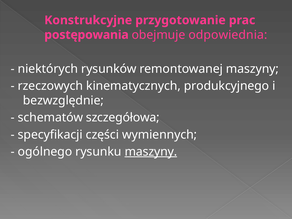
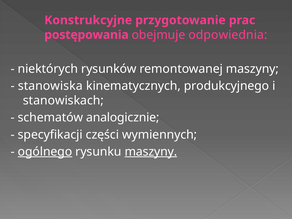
rzeczowych: rzeczowych -> stanowiska
bezwzględnie: bezwzględnie -> stanowiskach
szczegółowa: szczegółowa -> analogicznie
ogólnego underline: none -> present
